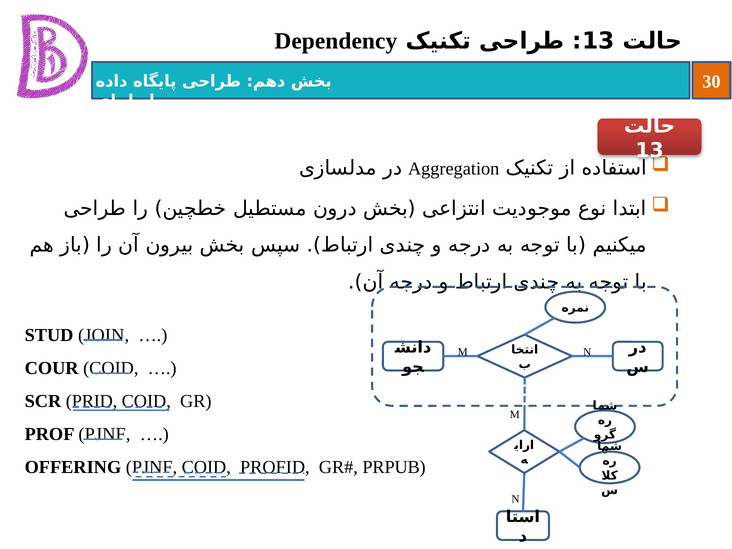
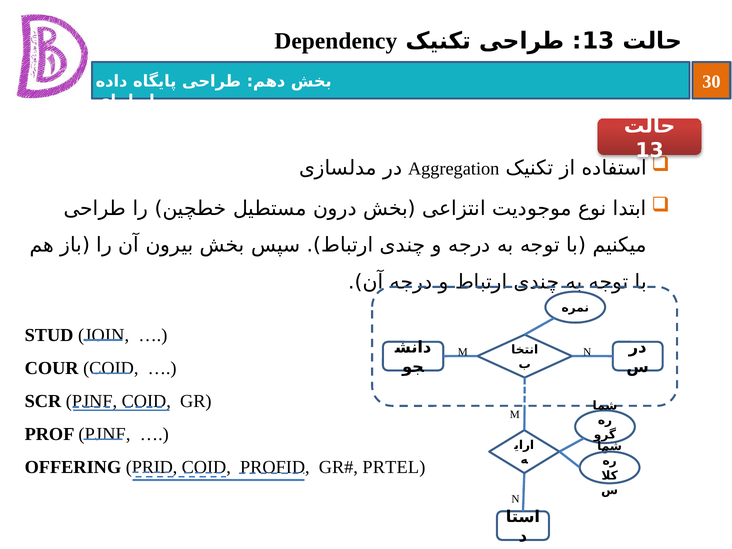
SCR PRID: PRID -> PJNF
OFFERING PJNF: PJNF -> PRID
PRPUB: PRPUB -> PRTEL
